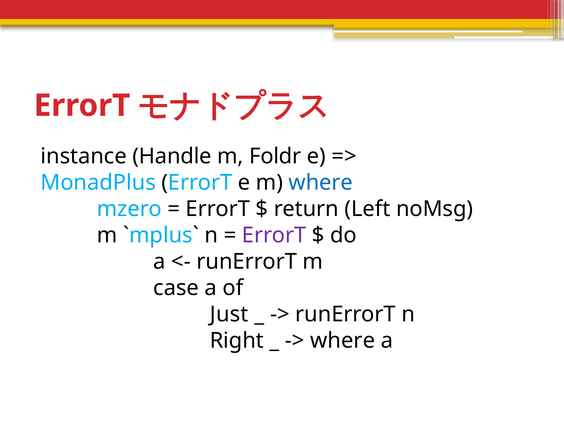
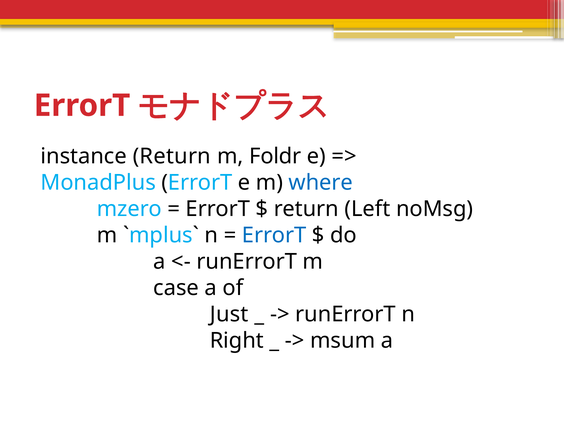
instance Handle: Handle -> Return
ErrorT at (274, 235) colour: purple -> blue
where at (343, 341): where -> msum
